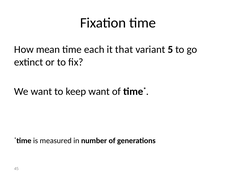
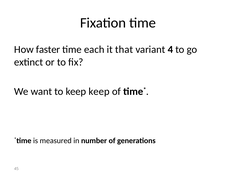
mean: mean -> faster
5: 5 -> 4
keep want: want -> keep
